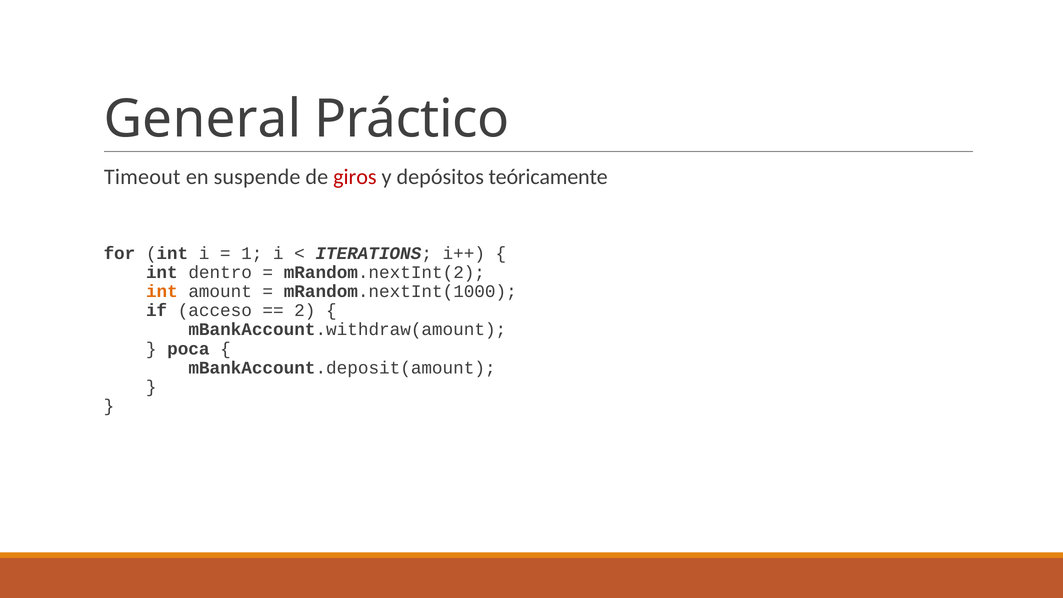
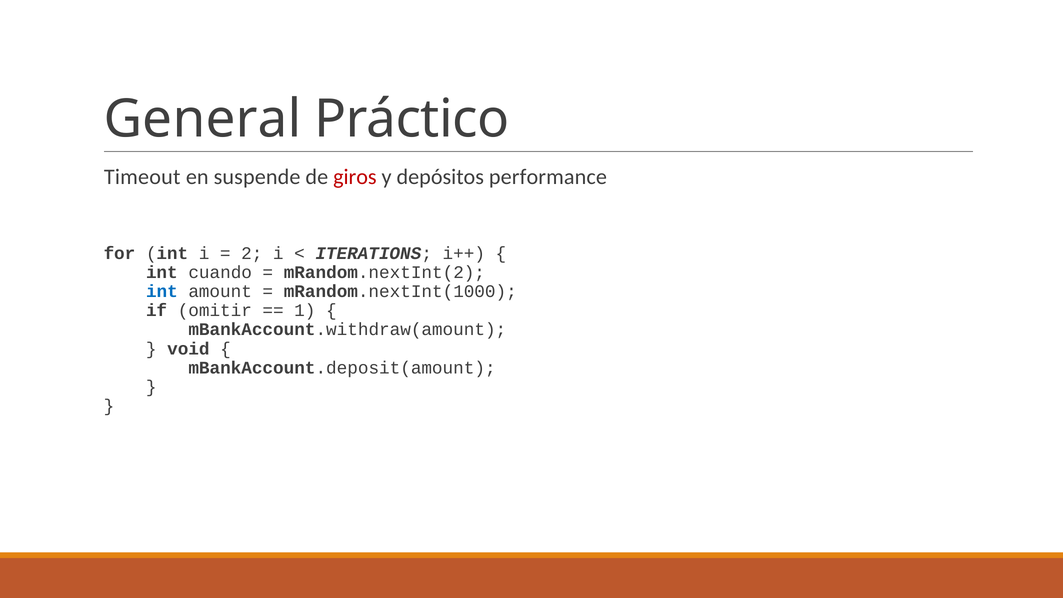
teóricamente: teóricamente -> performance
1: 1 -> 2
dentro: dentro -> cuando
int at (162, 291) colour: orange -> blue
acceso: acceso -> omitir
2: 2 -> 1
poca: poca -> void
